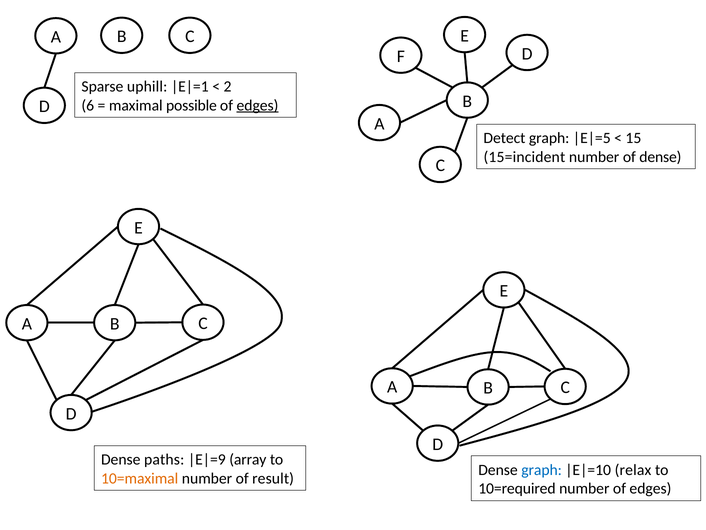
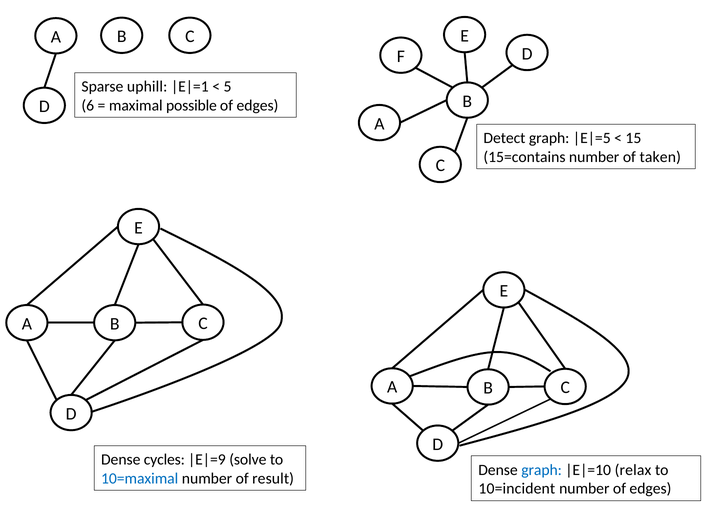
2: 2 -> 5
edges at (258, 105) underline: present -> none
15=incident: 15=incident -> 15=contains
of dense: dense -> taken
paths: paths -> cycles
array: array -> solve
10=maximal colour: orange -> blue
10=required: 10=required -> 10=incident
